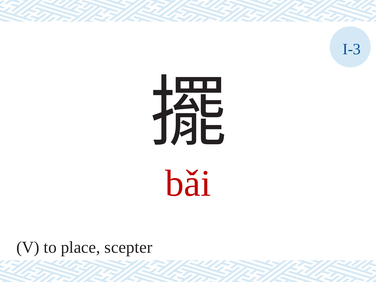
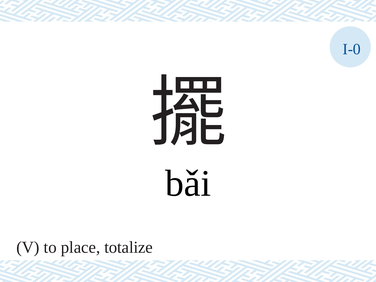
I-3: I-3 -> I-0
bǎi colour: red -> black
scepter: scepter -> totalize
